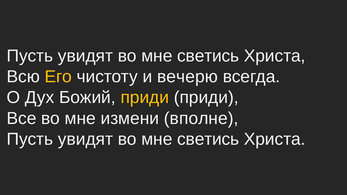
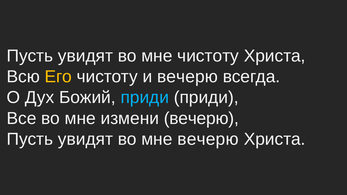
светись at (208, 56): светись -> чистоту
приди at (145, 98) colour: yellow -> light blue
измени вполне: вполне -> вечерю
светись at (208, 139): светись -> вечерю
